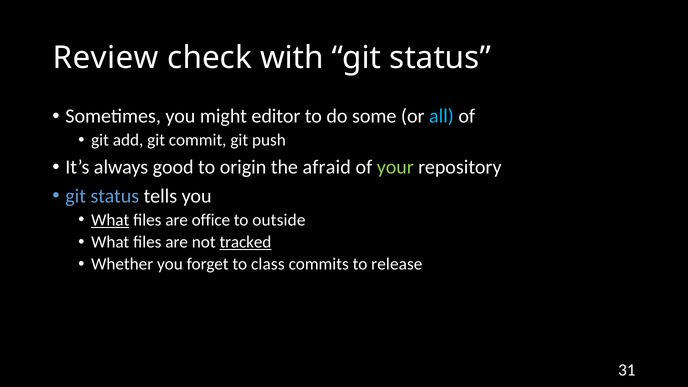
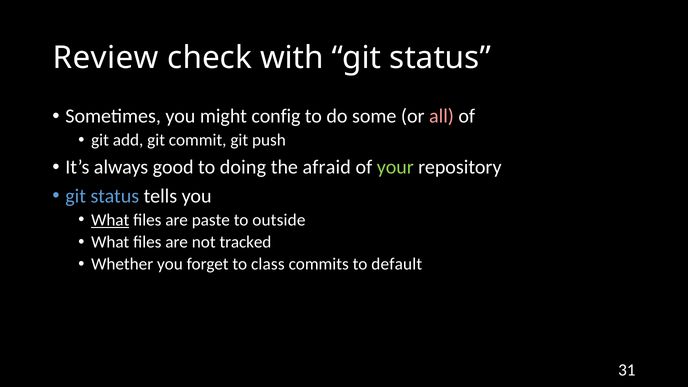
editor: editor -> config
all colour: light blue -> pink
origin: origin -> doing
office: office -> paste
tracked underline: present -> none
release: release -> default
